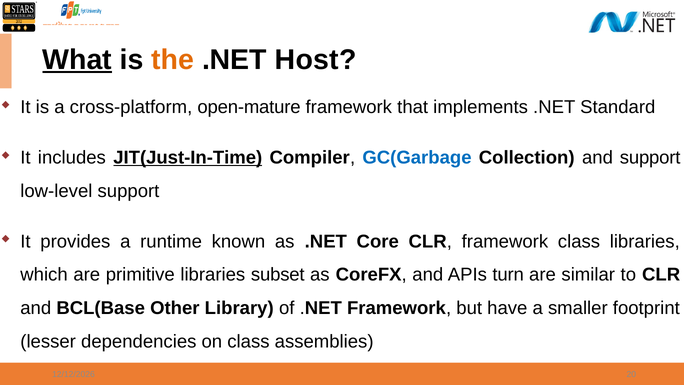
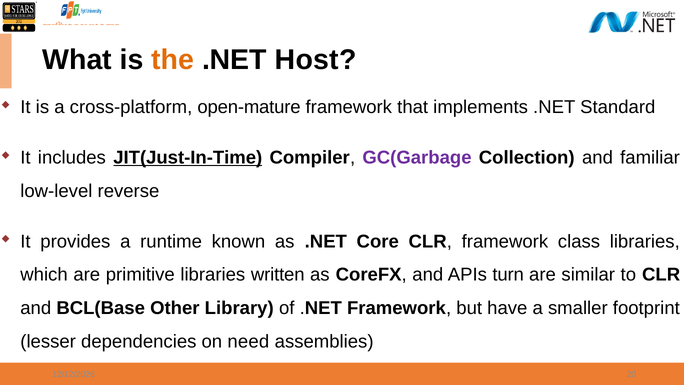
What underline: present -> none
GC(Garbage colour: blue -> purple
and support: support -> familiar
low-level support: support -> reverse
subset: subset -> written
on class: class -> need
